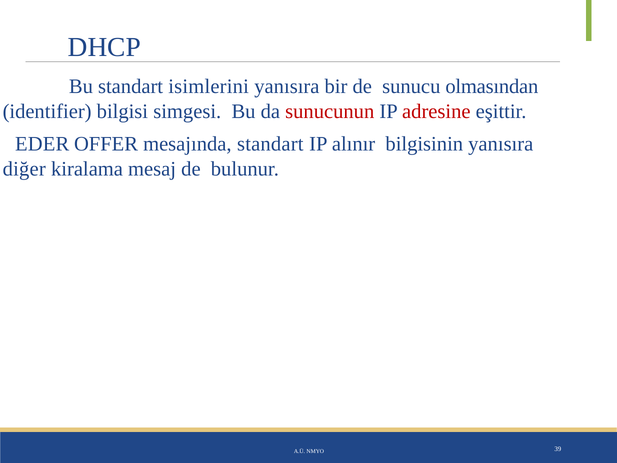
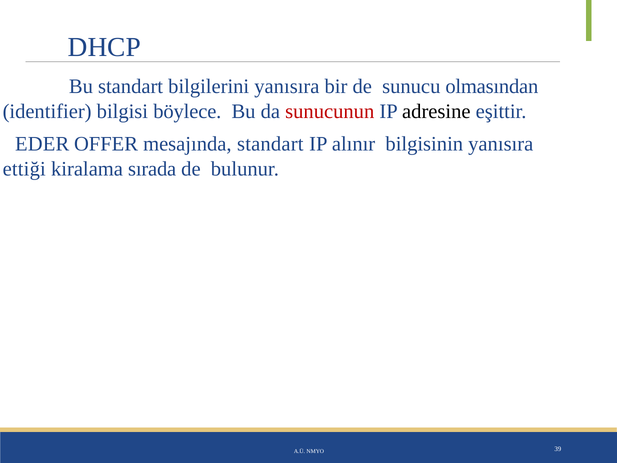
isimlerini: isimlerini -> bilgilerini
simgesi: simgesi -> böylece
adresine colour: red -> black
diğer: diğer -> ettiği
mesaj: mesaj -> sırada
